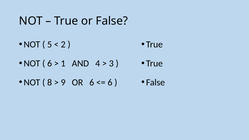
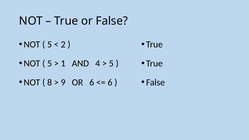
6 at (50, 63): 6 -> 5
3 at (111, 63): 3 -> 5
